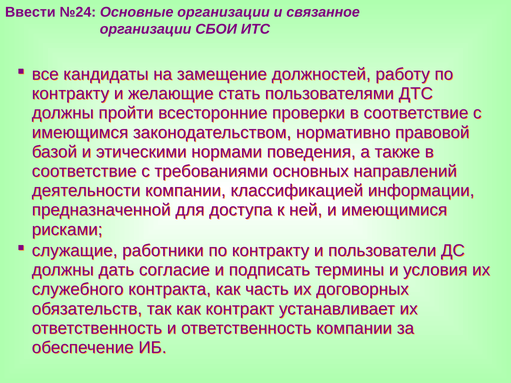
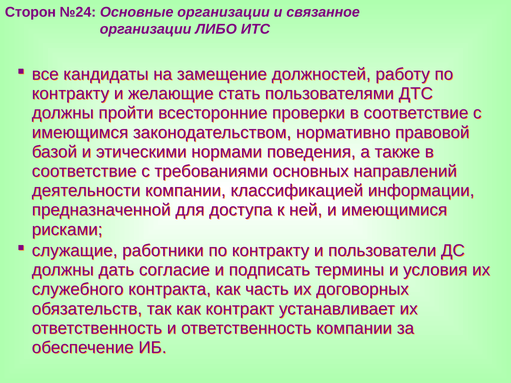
Ввести: Ввести -> Сторон
СБОИ: СБОИ -> ЛИБО
